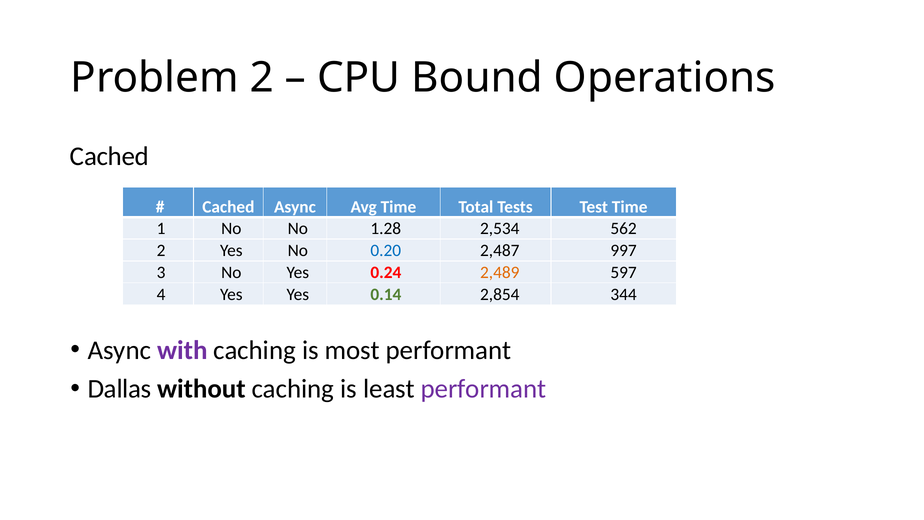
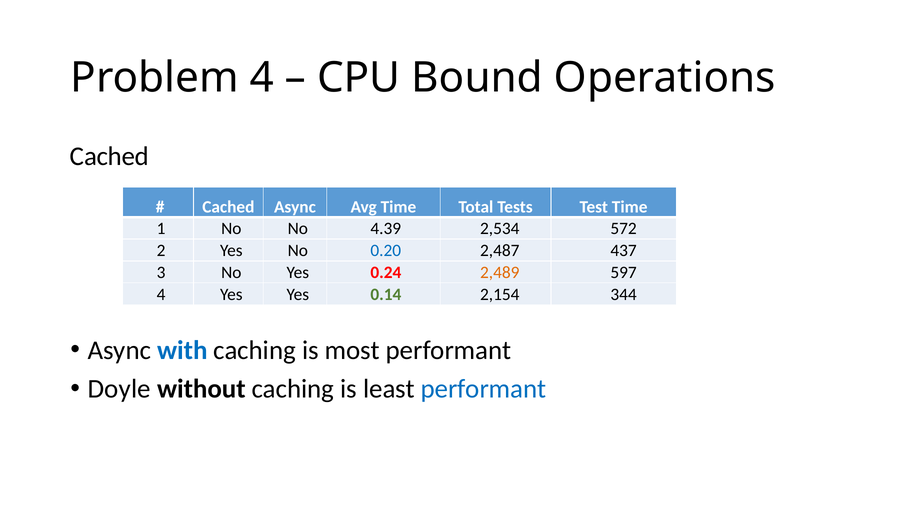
Problem 2: 2 -> 4
1.28: 1.28 -> 4.39
562: 562 -> 572
997: 997 -> 437
2,854: 2,854 -> 2,154
with colour: purple -> blue
Dallas: Dallas -> Doyle
performant at (483, 389) colour: purple -> blue
